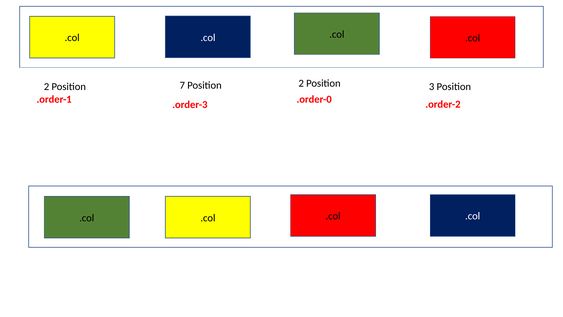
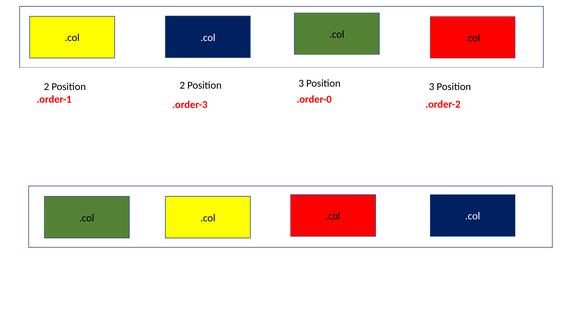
Position 7: 7 -> 2
2 at (301, 83): 2 -> 3
